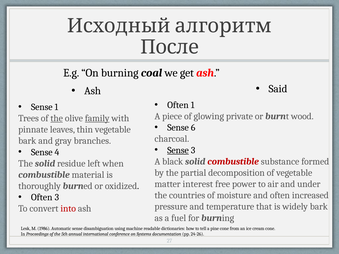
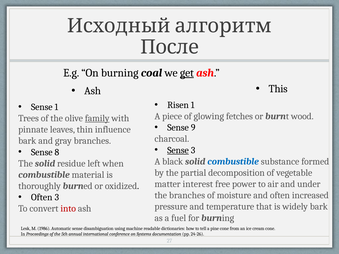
get underline: none -> present
Said: Said -> This
Often at (178, 105): Often -> Risen
private: private -> fetches
the at (57, 118) underline: present -> none
6: 6 -> 9
thin vegetable: vegetable -> influence
4: 4 -> 8
combustible at (233, 162) colour: red -> blue
the countries: countries -> branches
